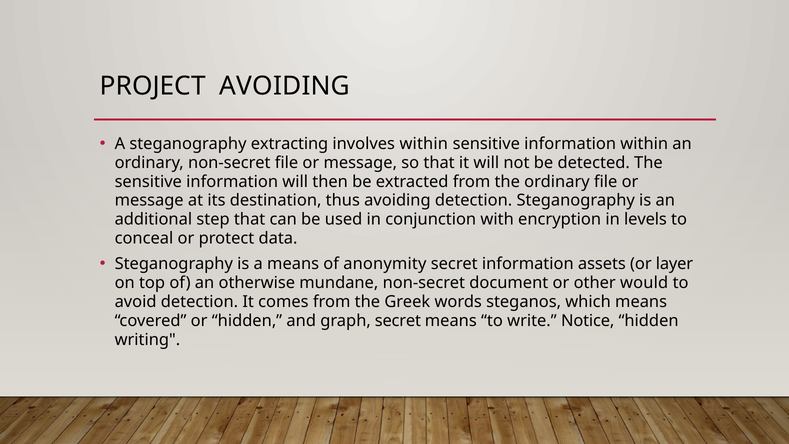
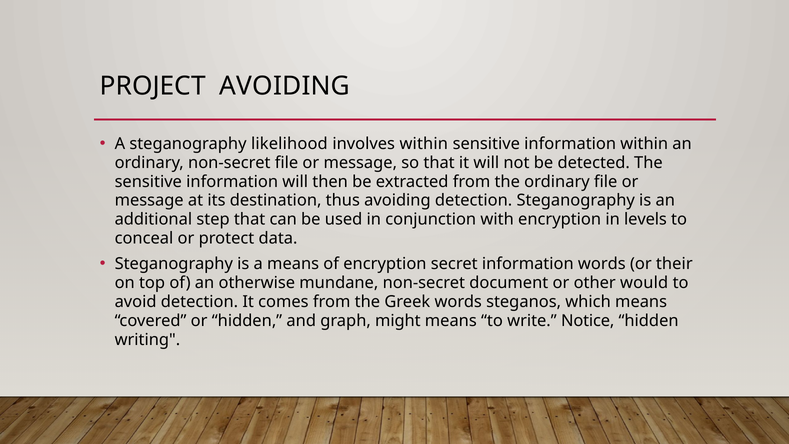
extracting: extracting -> likelihood
of anonymity: anonymity -> encryption
information assets: assets -> words
layer: layer -> their
graph secret: secret -> might
